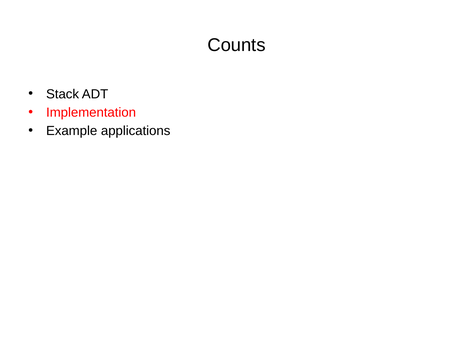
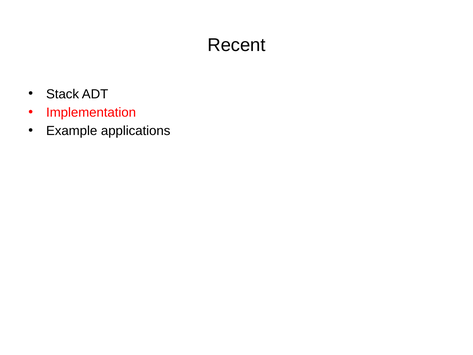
Counts: Counts -> Recent
